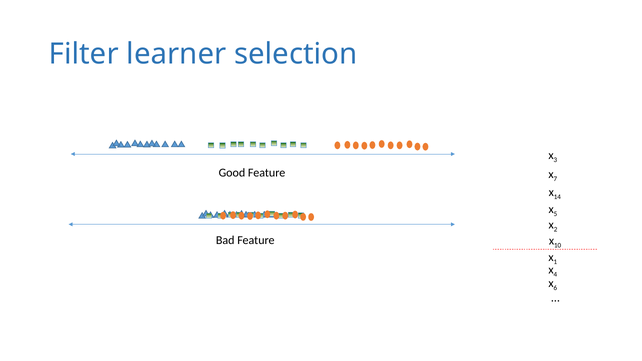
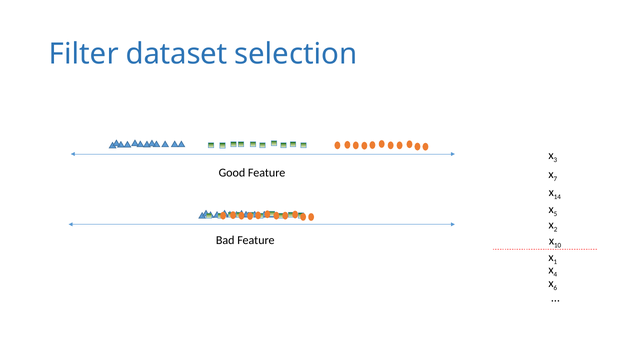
learner: learner -> dataset
